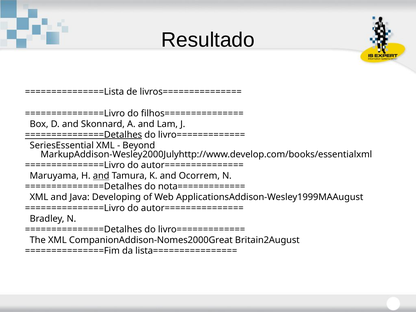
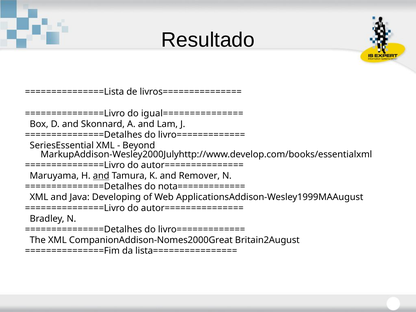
filhos===============: filhos=============== -> igual===============
===============Detalhes at (84, 135) underline: present -> none
Ocorrem: Ocorrem -> Remover
